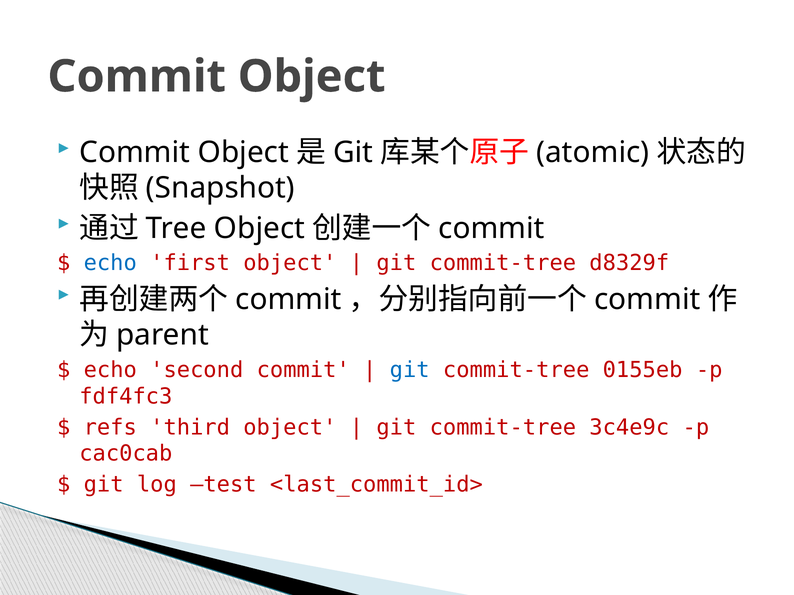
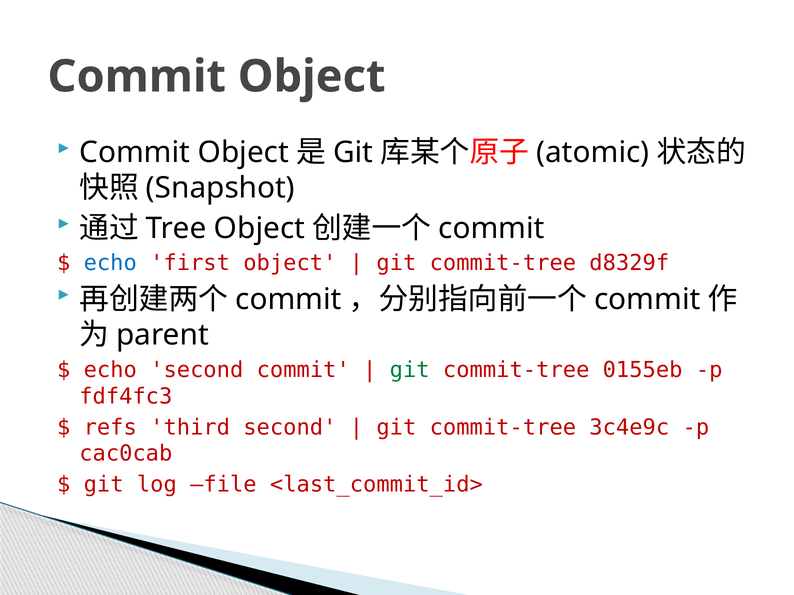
git at (410, 370) colour: blue -> green
third object: object -> second
test: test -> file
